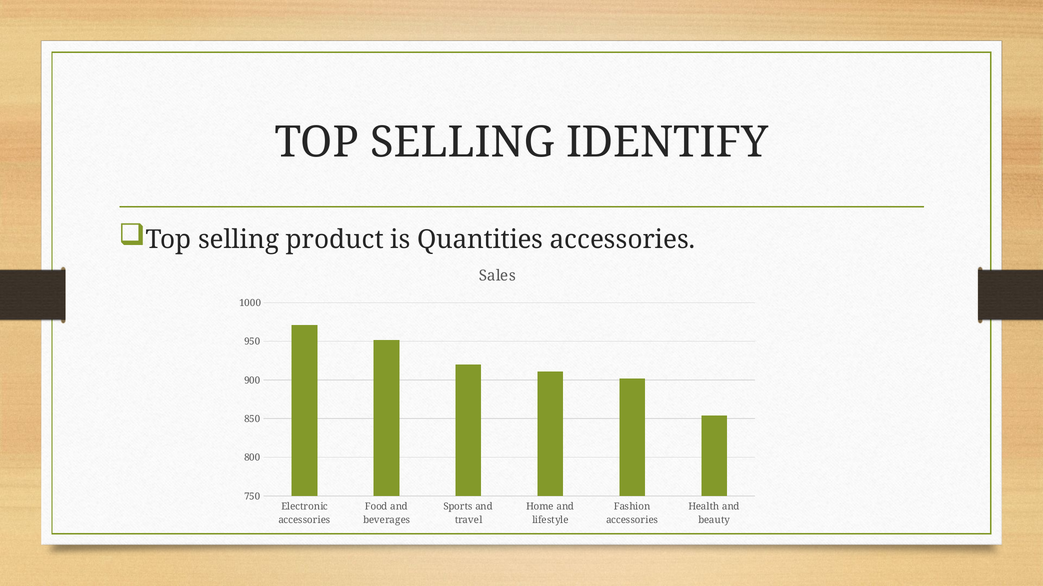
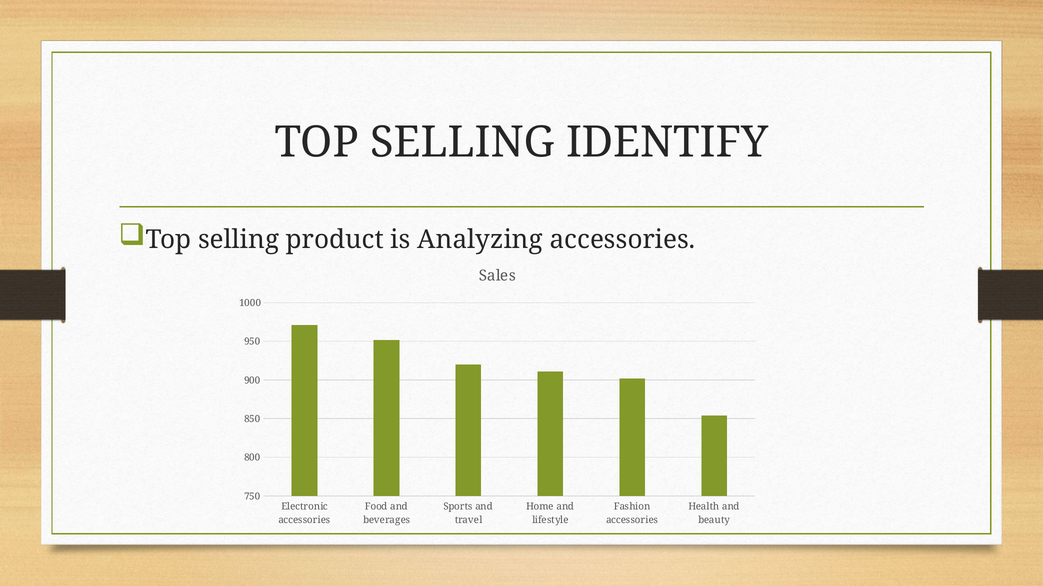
Quantities: Quantities -> Analyzing
